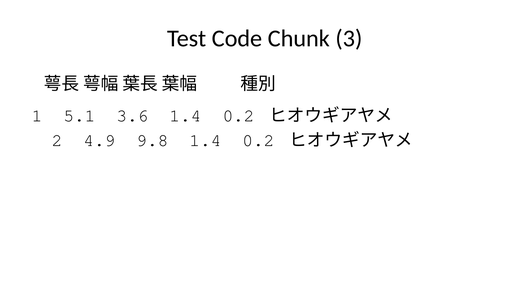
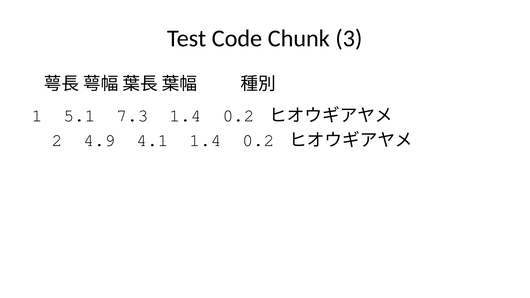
3.6: 3.6 -> 7.3
9.8: 9.8 -> 4.1
